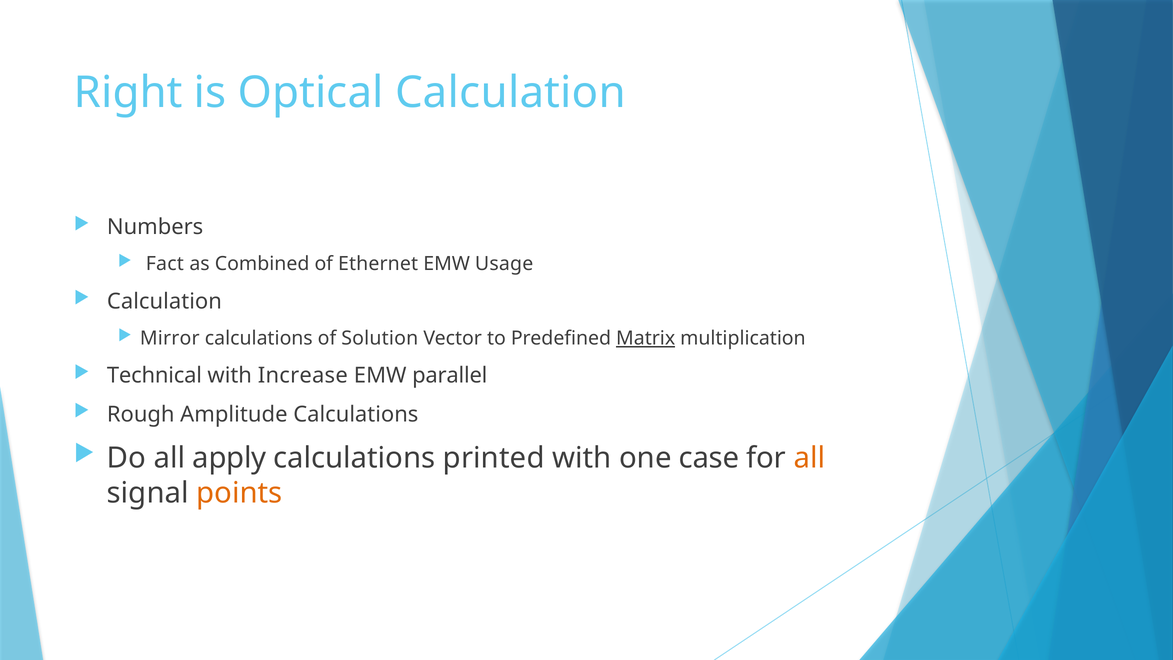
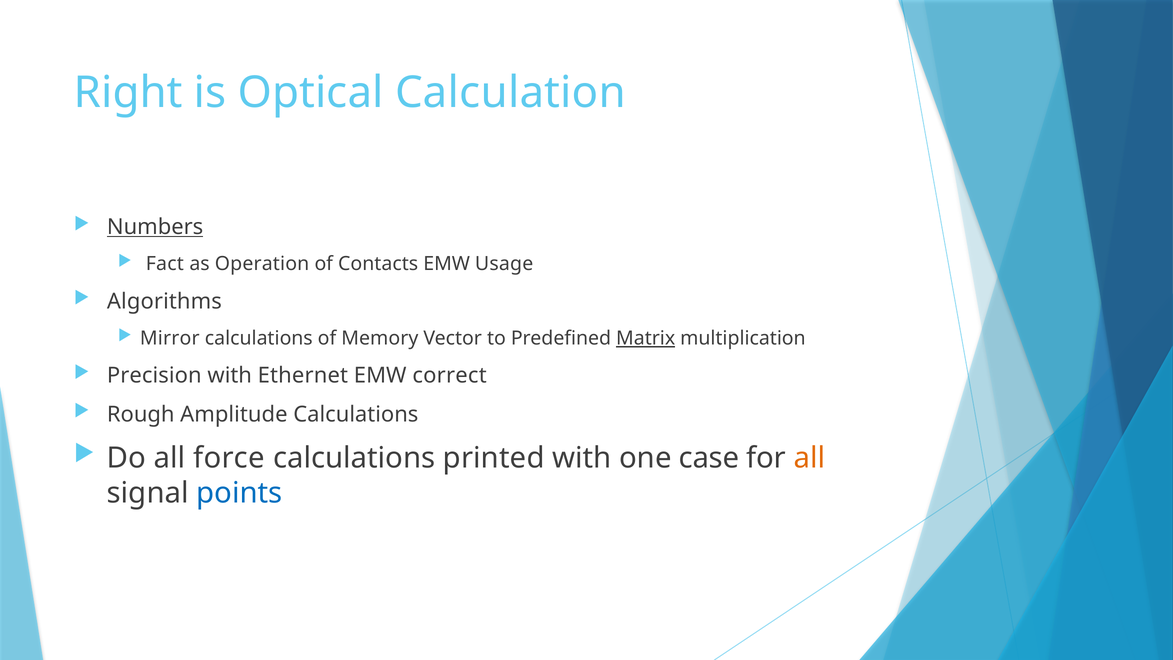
Numbers underline: none -> present
Combined: Combined -> Operation
Ethernet: Ethernet -> Contacts
Calculation at (164, 301): Calculation -> Algorithms
Solution: Solution -> Memory
Technical: Technical -> Precision
Increase: Increase -> Ethernet
parallel: parallel -> correct
apply: apply -> force
points colour: orange -> blue
